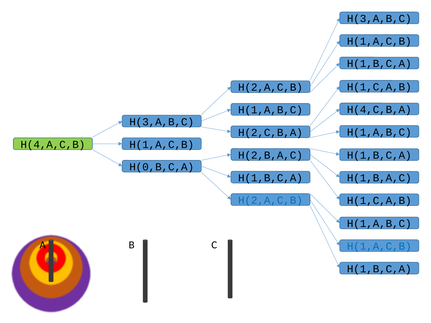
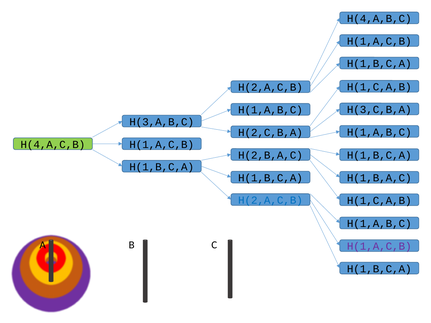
H(3,A,B,C at (379, 19): H(3,A,B,C -> H(4,A,B,C
H(4,C,B,A: H(4,C,B,A -> H(3,C,B,A
H(0,B,C,A at (162, 167): H(0,B,C,A -> H(1,B,C,A
H(1,A,C,B at (379, 247) colour: blue -> purple
